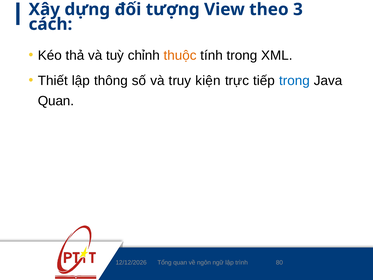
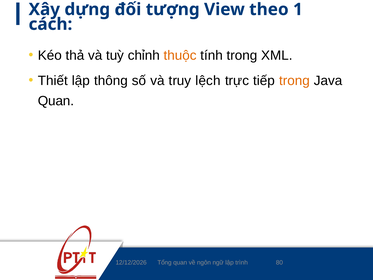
3: 3 -> 1
kiện: kiện -> lệch
trong at (294, 81) colour: blue -> orange
